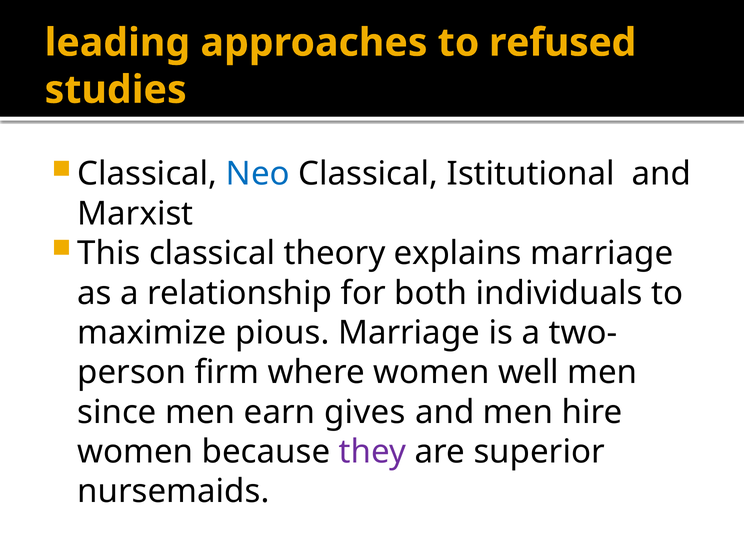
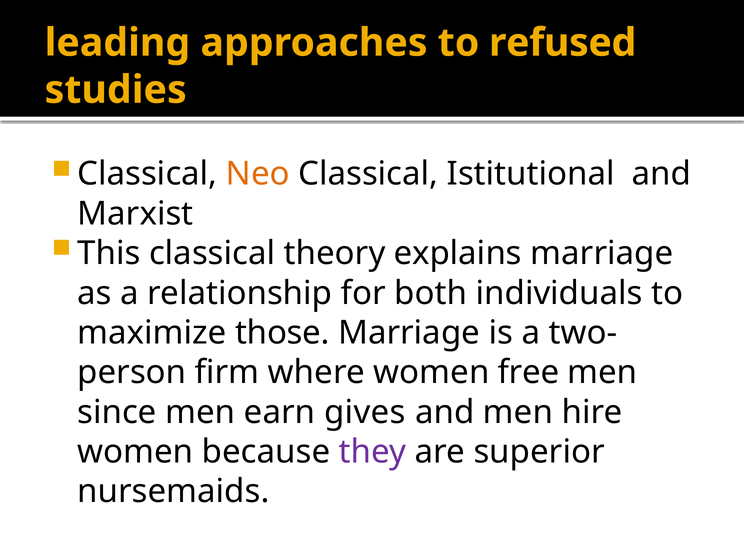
Neo colour: blue -> orange
pious: pious -> those
well: well -> free
